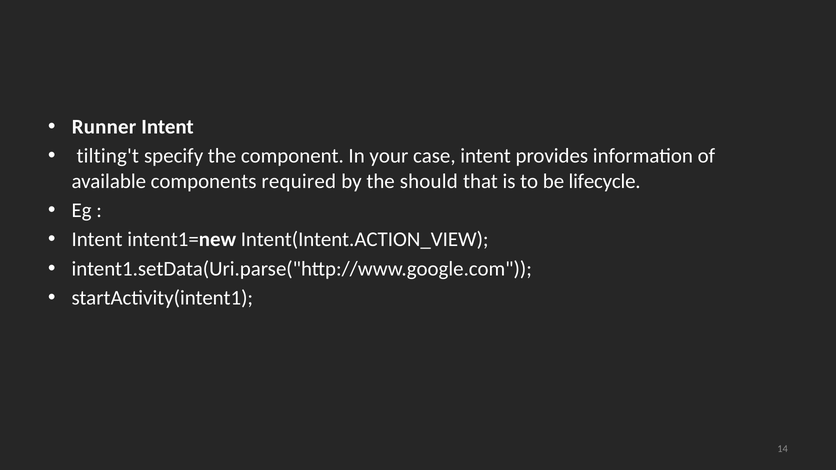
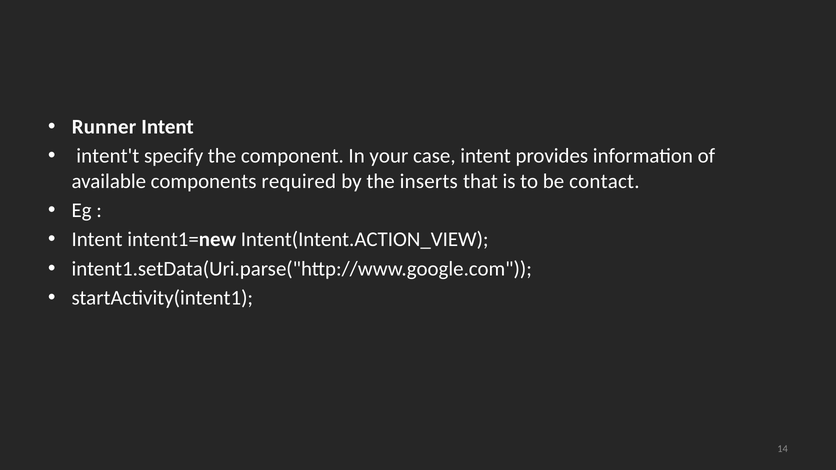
tilting't: tilting't -> intent't
should: should -> inserts
lifecycle: lifecycle -> contact
